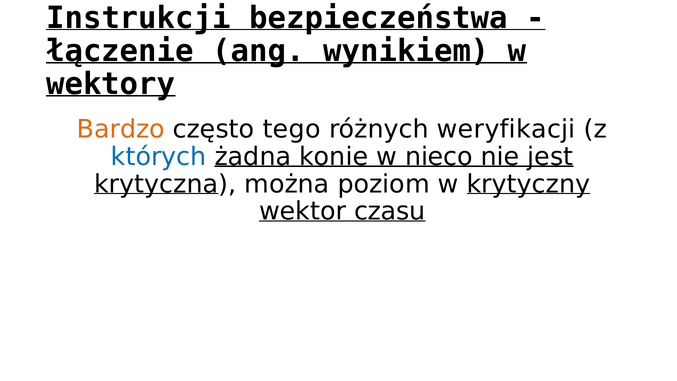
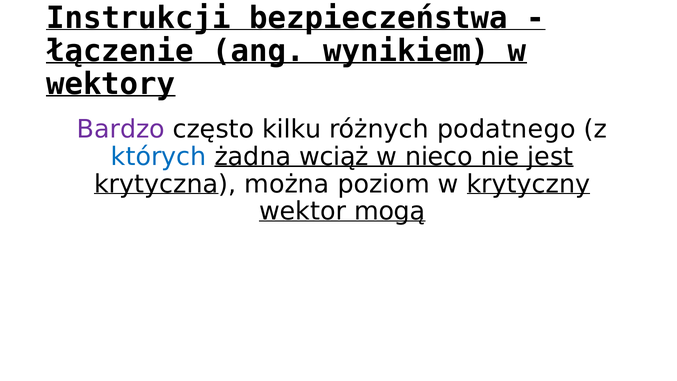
Bardzo colour: orange -> purple
tego: tego -> kilku
weryfikacji: weryfikacji -> podatnego
konie: konie -> wciąż
czasu: czasu -> mogą
